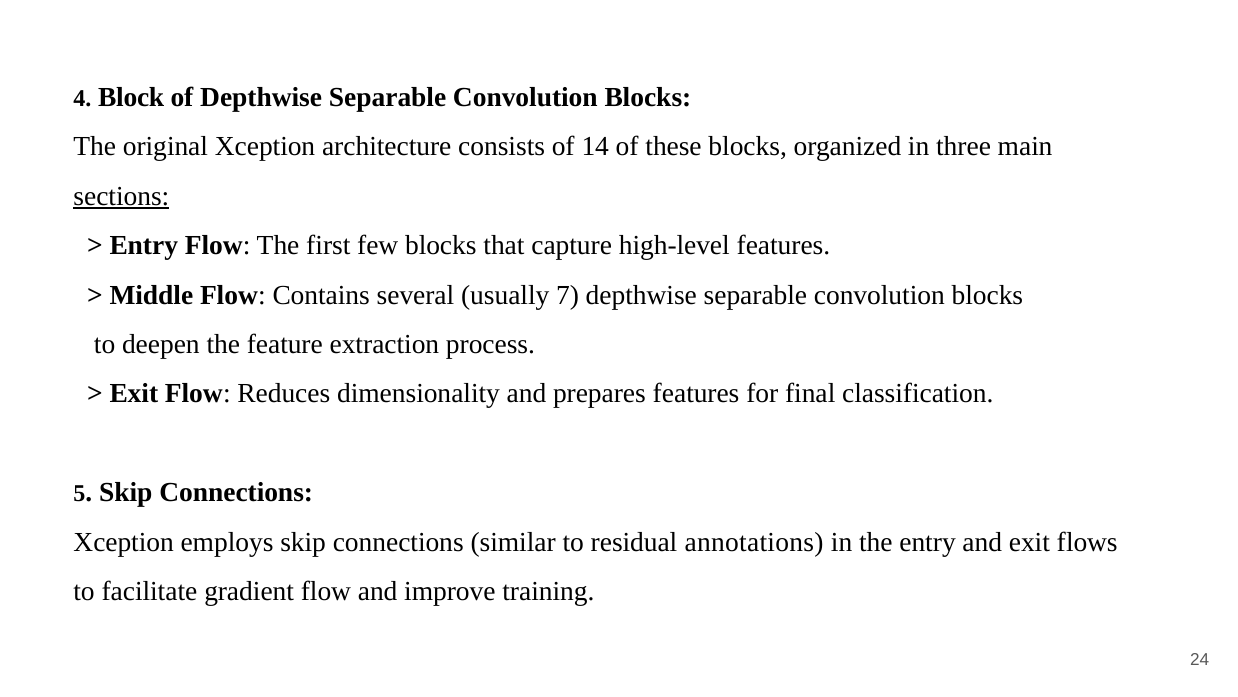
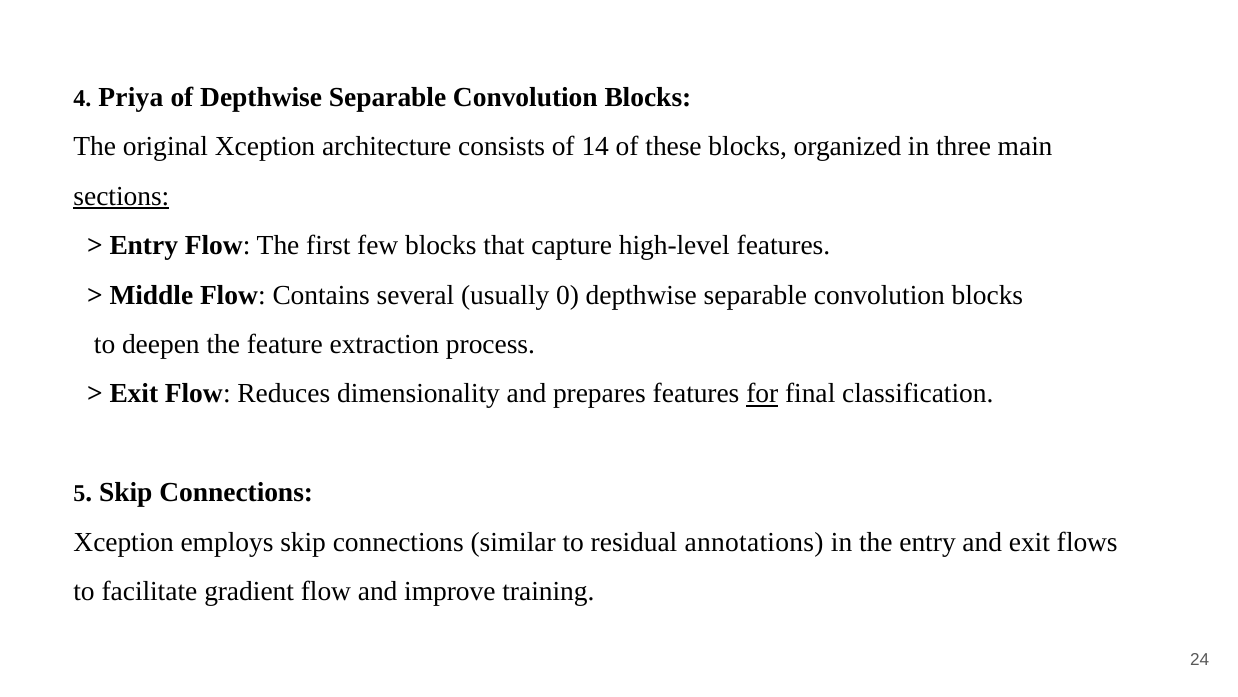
Block: Block -> Priya
7: 7 -> 0
for underline: none -> present
